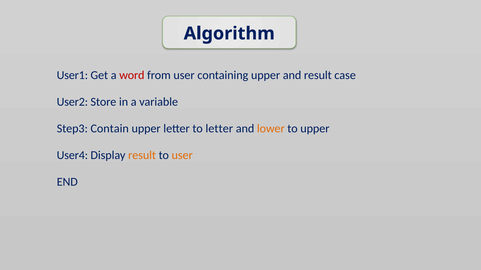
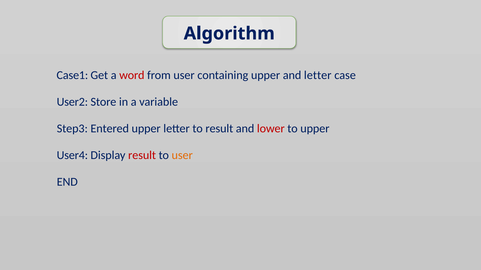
User1: User1 -> Case1
and result: result -> letter
Contain: Contain -> Entered
to letter: letter -> result
lower colour: orange -> red
result at (142, 155) colour: orange -> red
